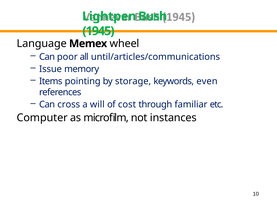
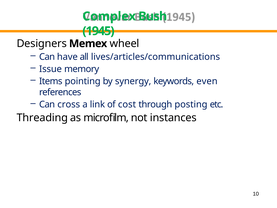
Lightpen: Lightpen -> Complex
Language: Language -> Designers
poor: poor -> have
until/articles/communications: until/articles/communications -> lives/articles/communications
storage: storage -> synergy
will: will -> link
familiar: familiar -> posting
Computer: Computer -> Threading
